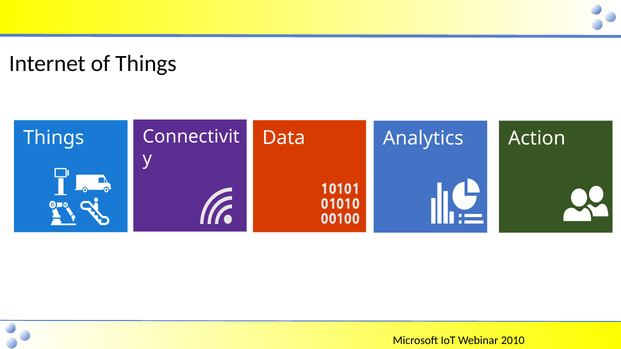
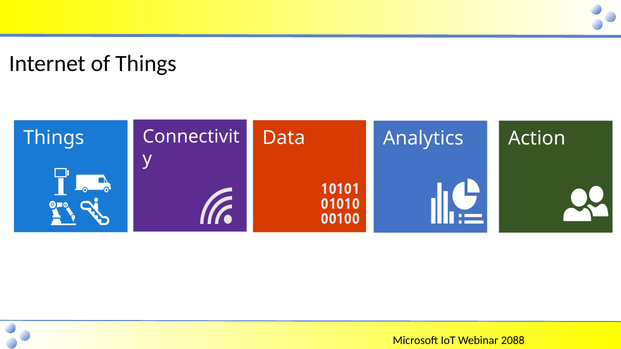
2010: 2010 -> 2088
